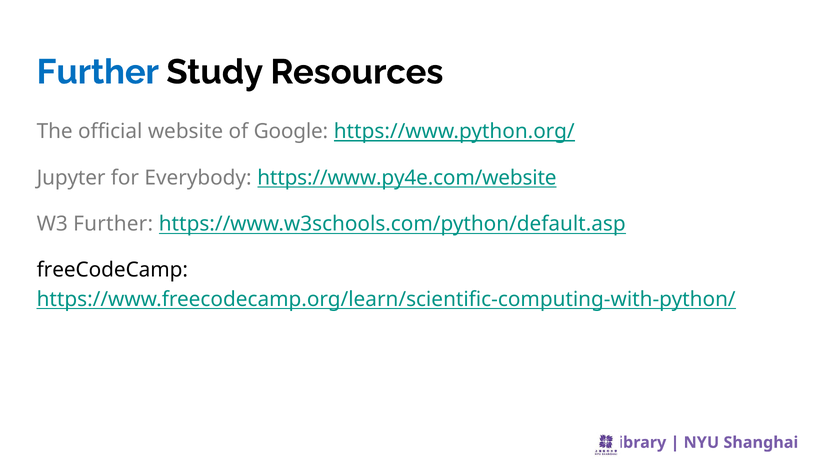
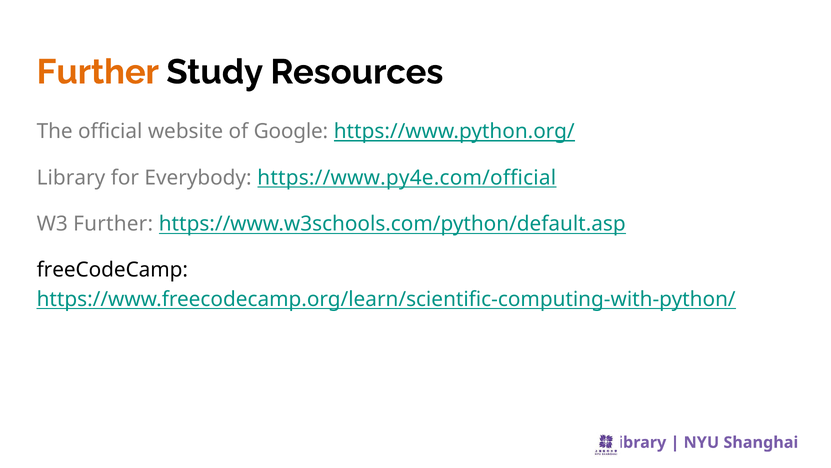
Further at (98, 72) colour: blue -> orange
Jupyter at (71, 178): Jupyter -> Library
https://www.py4e.com/website: https://www.py4e.com/website -> https://www.py4e.com/official
